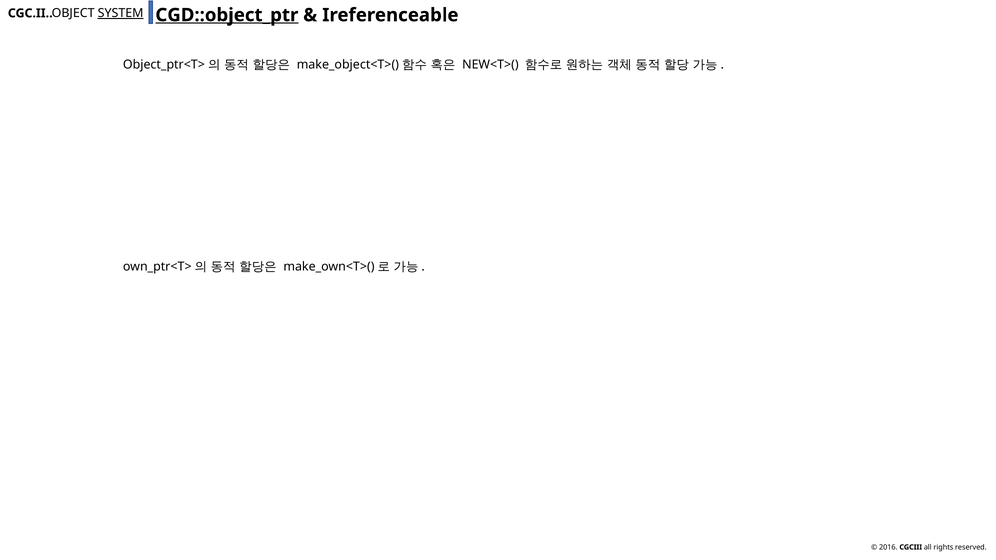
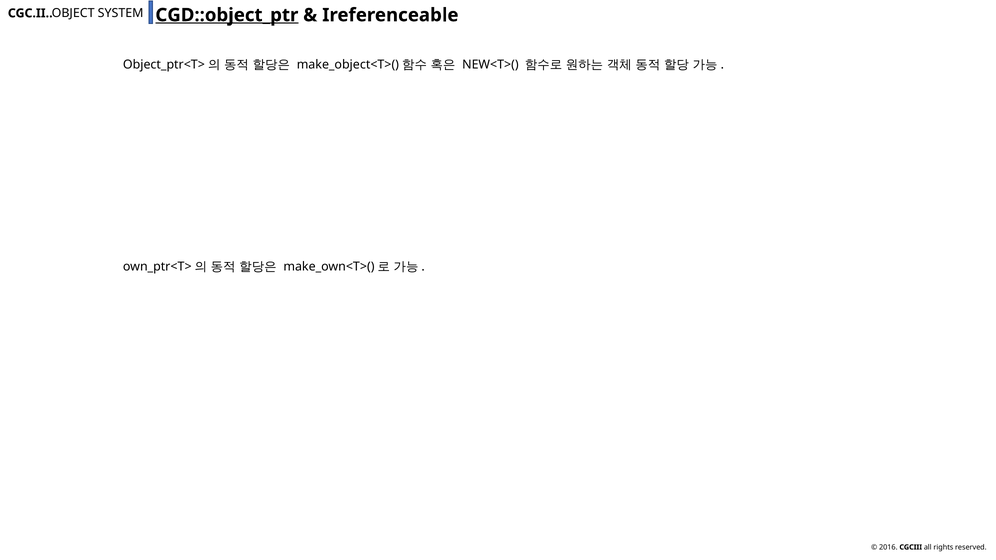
SYSTEM underline: present -> none
